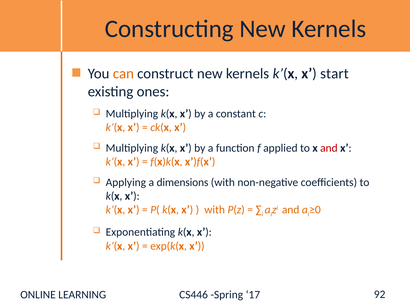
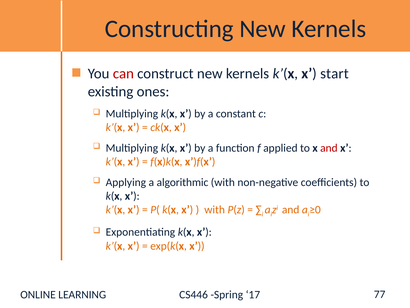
can colour: orange -> red
dimensions: dimensions -> algorithmic
92: 92 -> 77
